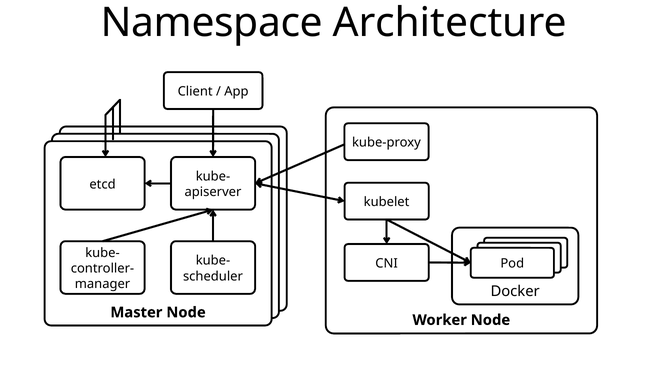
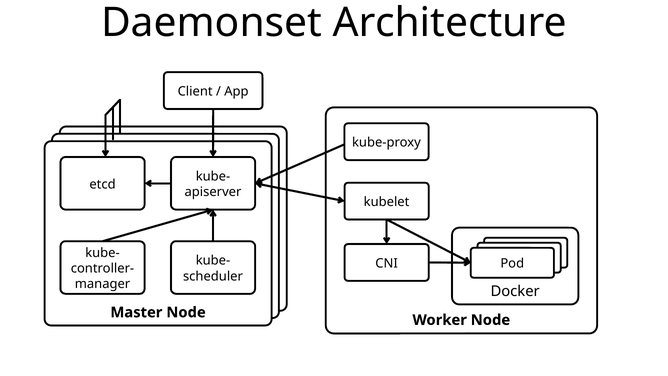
Namespace: Namespace -> Daemonset
